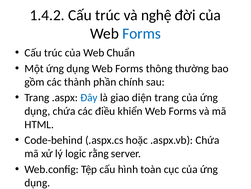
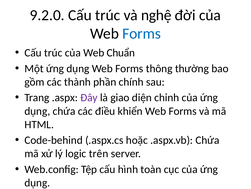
1.4.2: 1.4.2 -> 9.2.0
Đây colour: blue -> purple
diện trang: trang -> chỉnh
logic rằng: rằng -> trên
